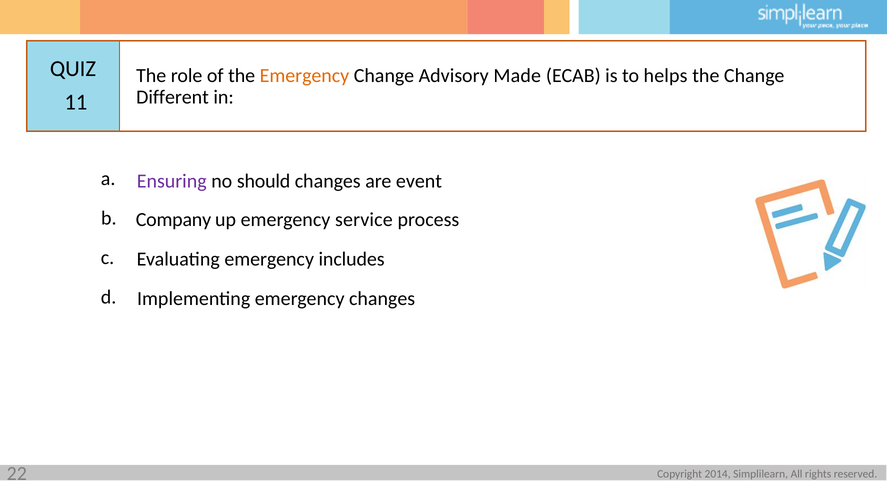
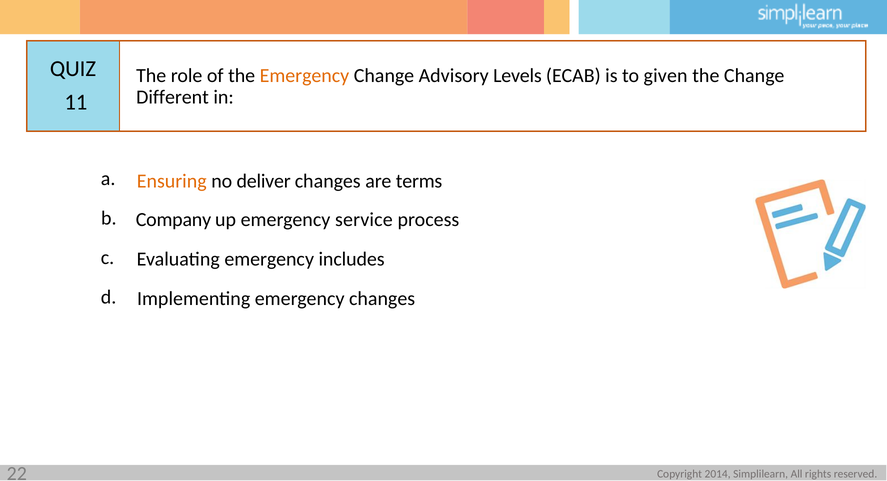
Made: Made -> Levels
helps: helps -> given
Ensuring colour: purple -> orange
should: should -> deliver
event: event -> terms
